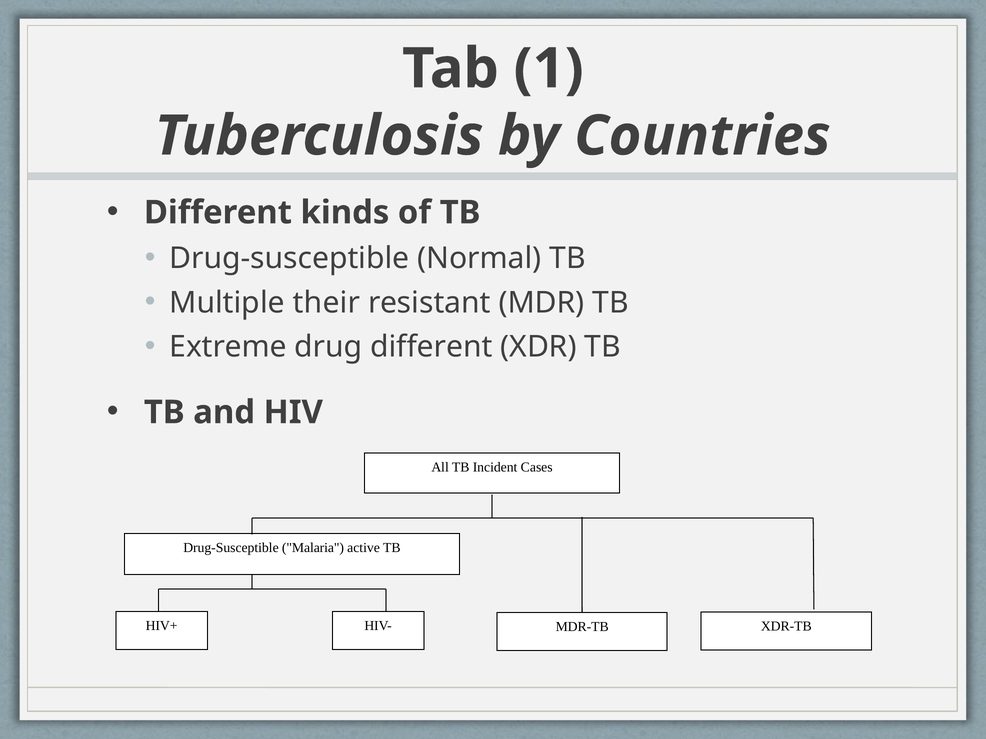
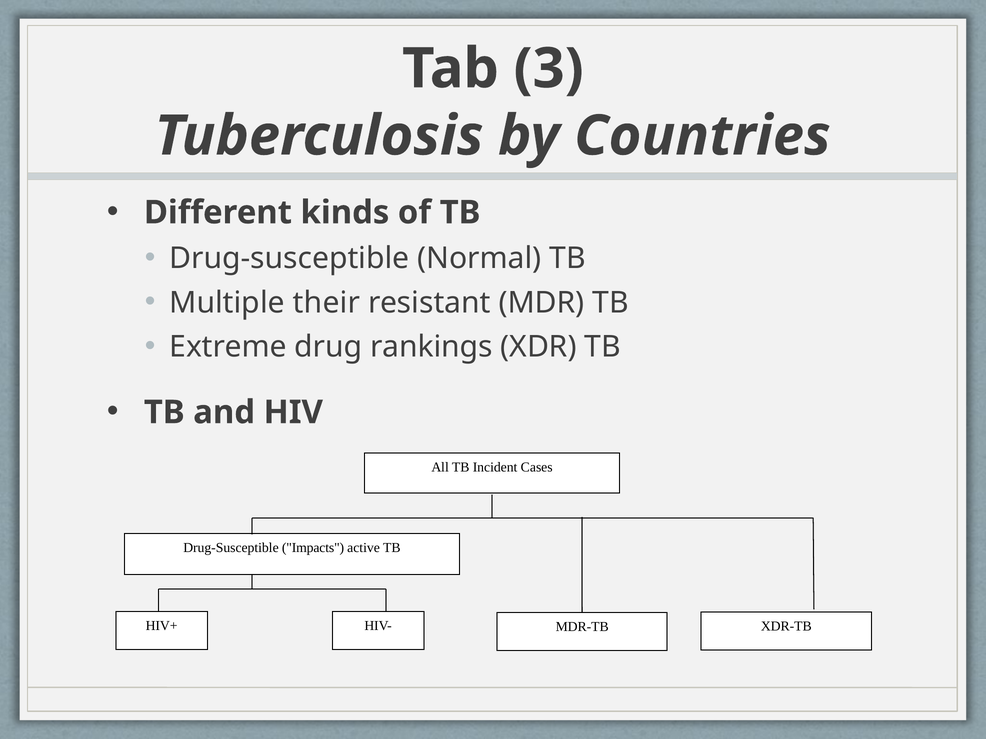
1: 1 -> 3
drug different: different -> rankings
Malaria: Malaria -> Impacts
